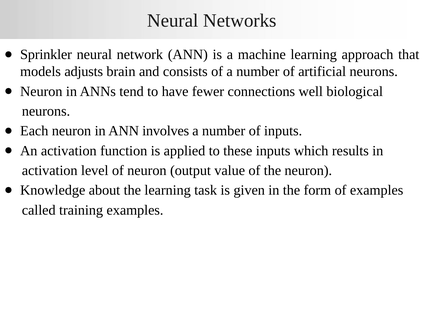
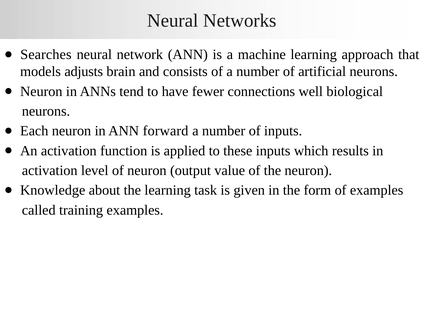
Sprinkler: Sprinkler -> Searches
involves: involves -> forward
